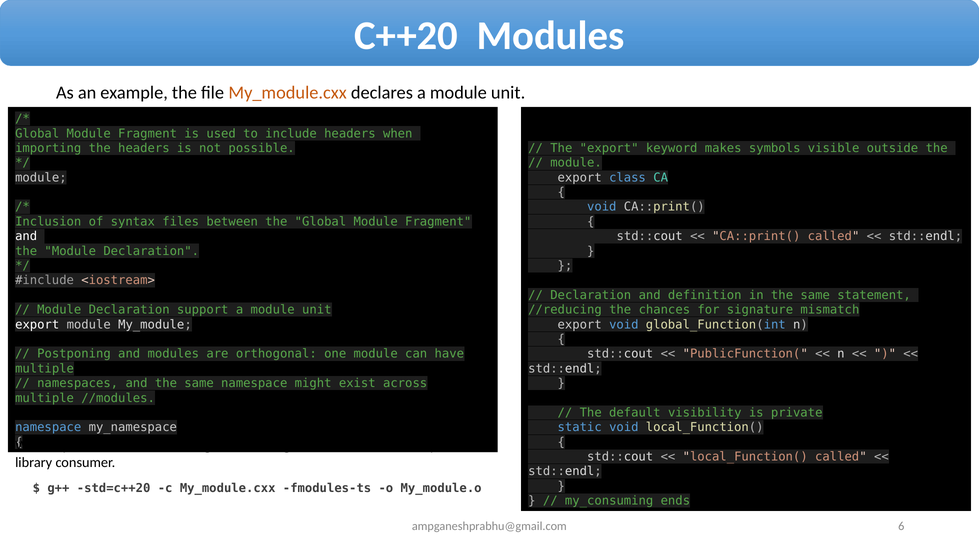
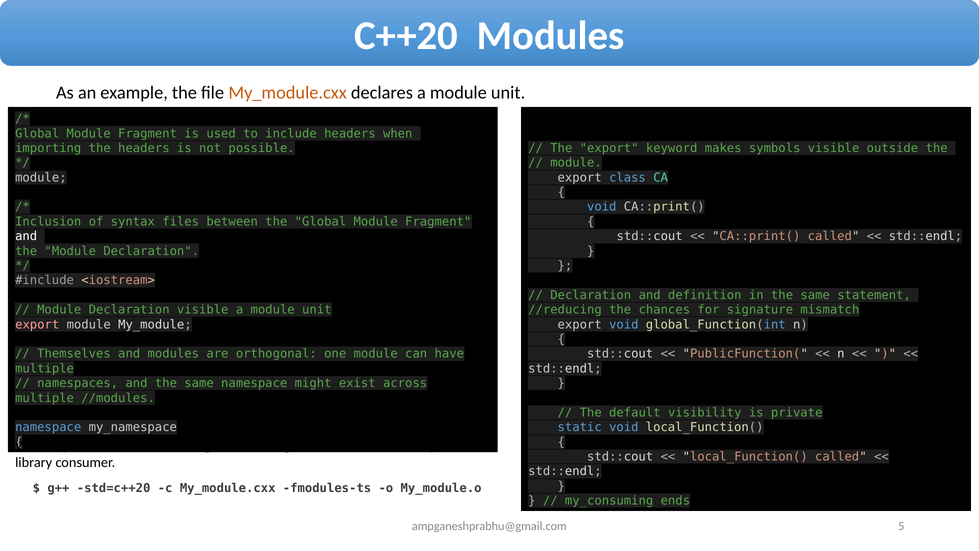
Declaration support: support -> visible
export at (37, 324) colour: white -> pink
Postponing: Postponing -> Themselves
6: 6 -> 5
